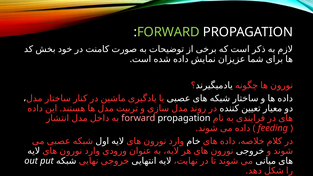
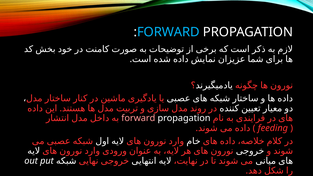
FORWARD at (168, 32) colour: light green -> light blue
